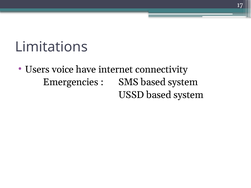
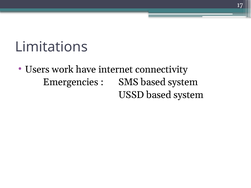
voice: voice -> work
